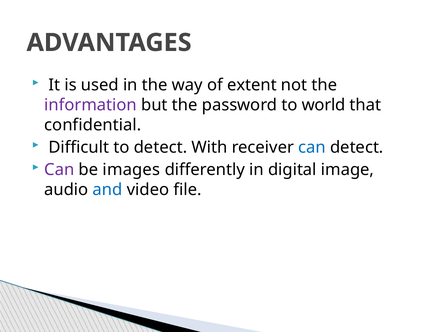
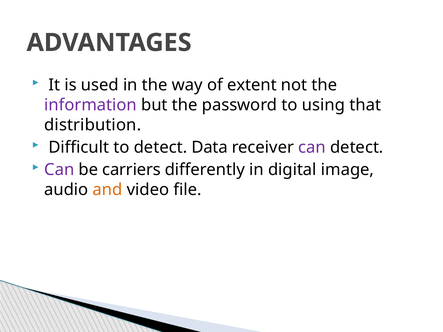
world: world -> using
confidential: confidential -> distribution
With: With -> Data
can at (312, 147) colour: blue -> purple
images: images -> carriers
and colour: blue -> orange
